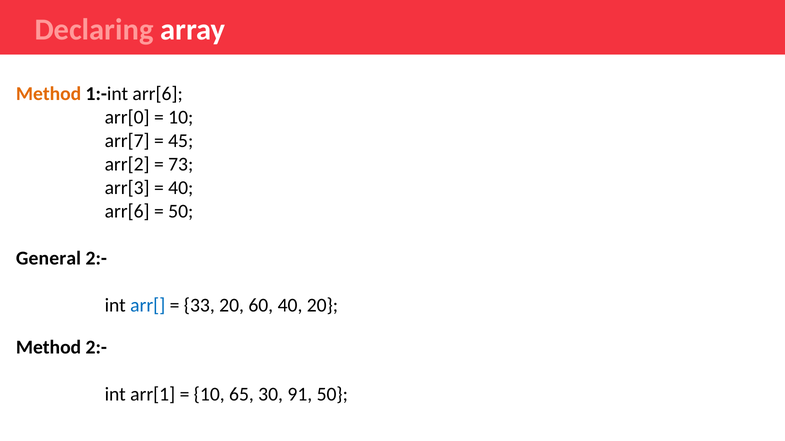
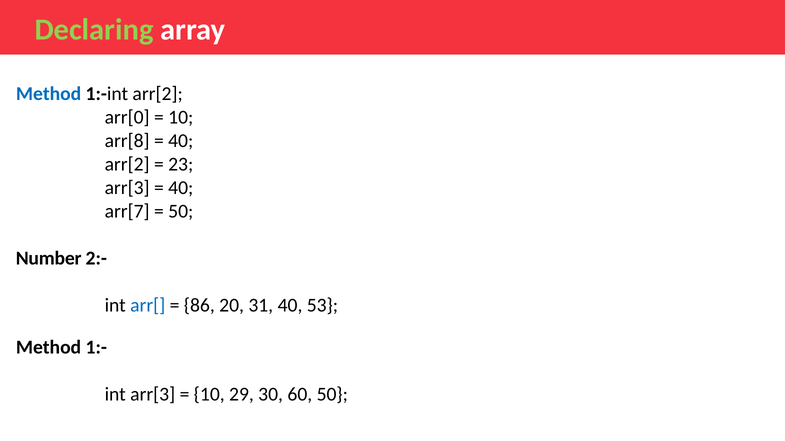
Declaring colour: pink -> light green
Method at (49, 94) colour: orange -> blue
1:-int arr[6: arr[6 -> arr[2
arr[7: arr[7 -> arr[8
45 at (181, 141): 45 -> 40
73: 73 -> 23
arr[6 at (127, 211): arr[6 -> arr[7
General: General -> Number
33: 33 -> 86
60: 60 -> 31
40 20: 20 -> 53
Method 2:-: 2:- -> 1:-
int arr[1: arr[1 -> arr[3
65: 65 -> 29
91: 91 -> 60
